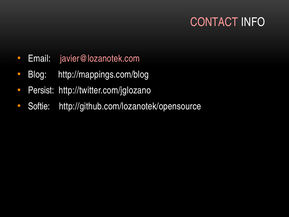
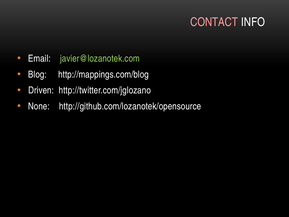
javier@lozanotek.com colour: pink -> light green
Persist: Persist -> Driven
Softie: Softie -> None
